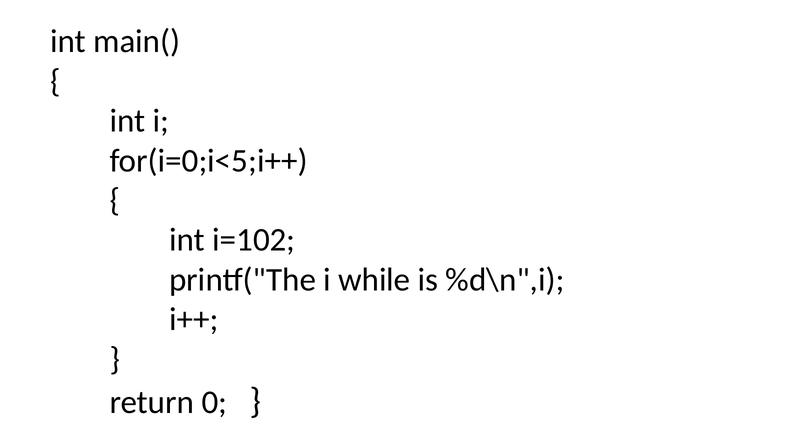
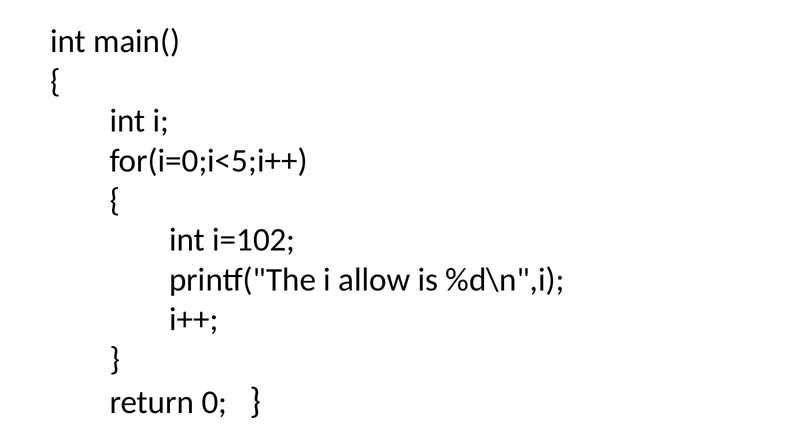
while: while -> allow
